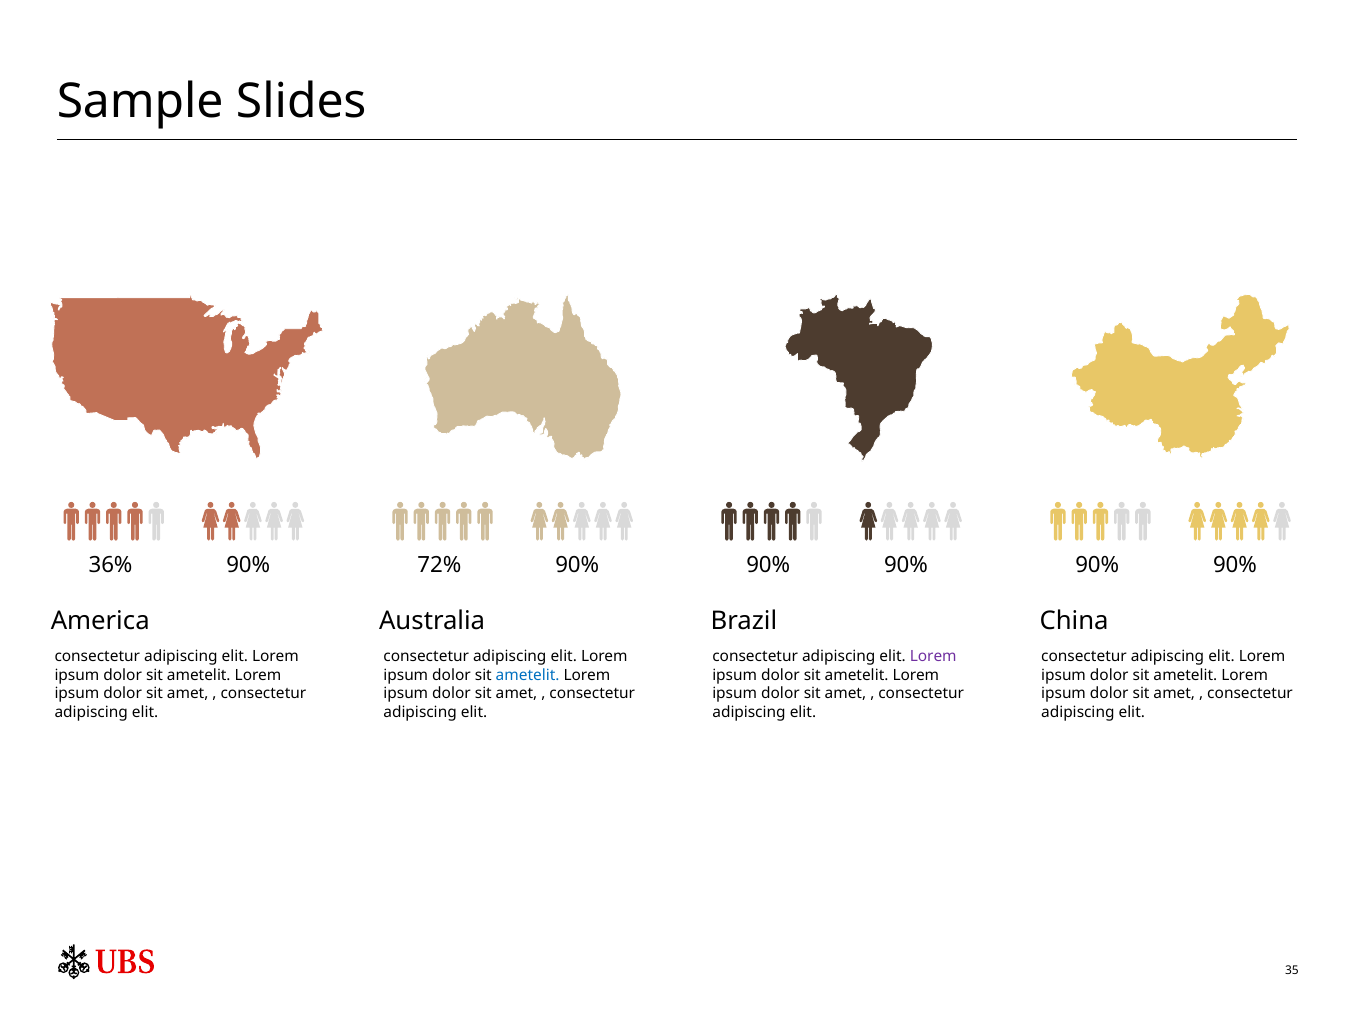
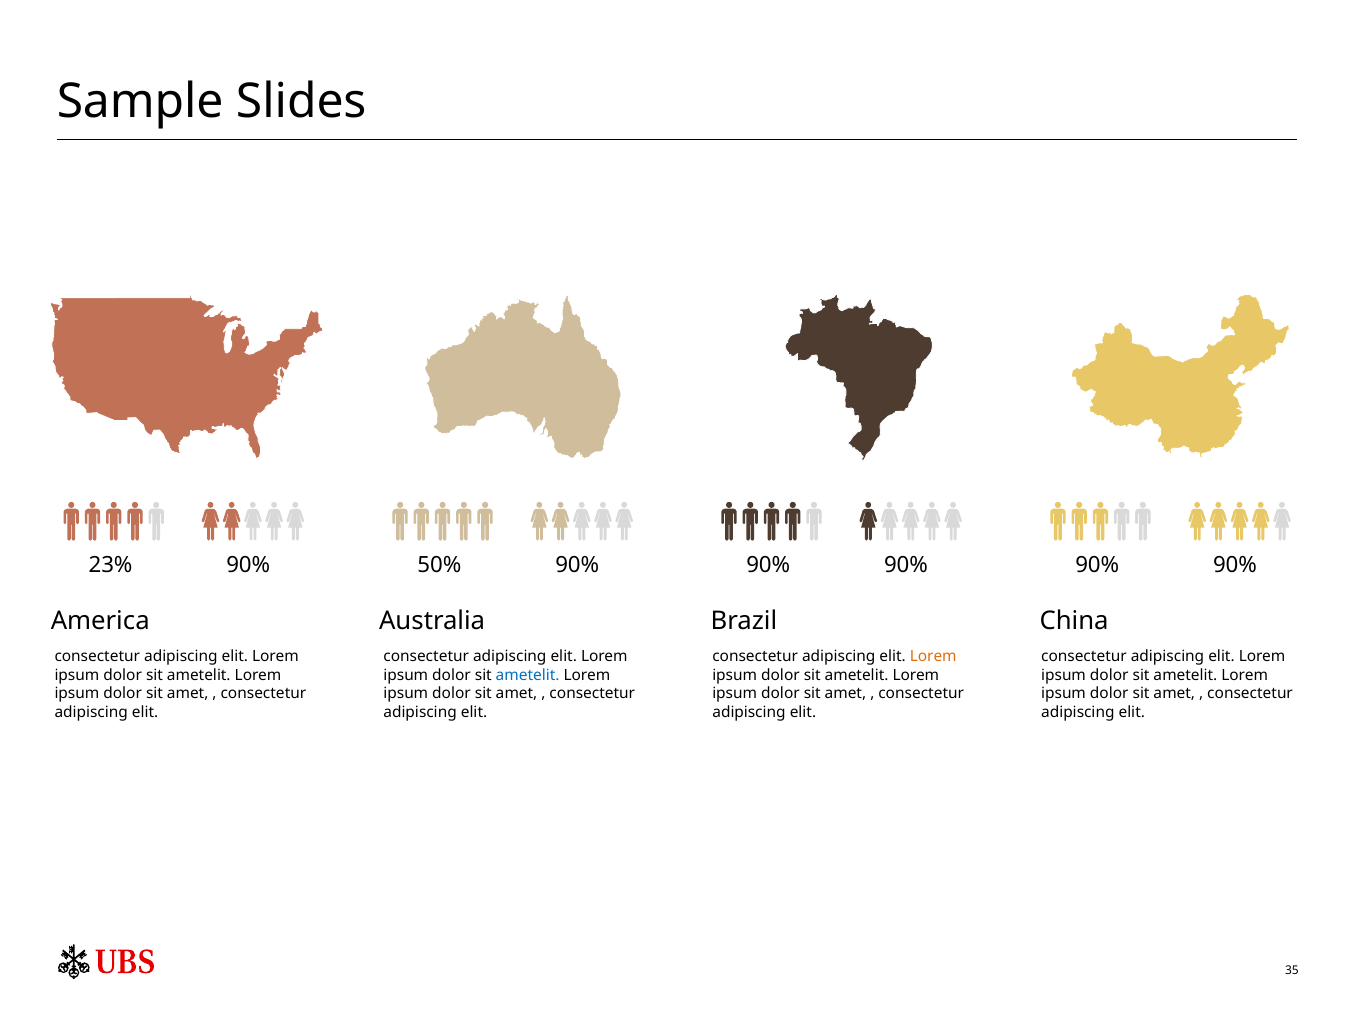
36%: 36% -> 23%
72%: 72% -> 50%
Lorem at (933, 656) colour: purple -> orange
